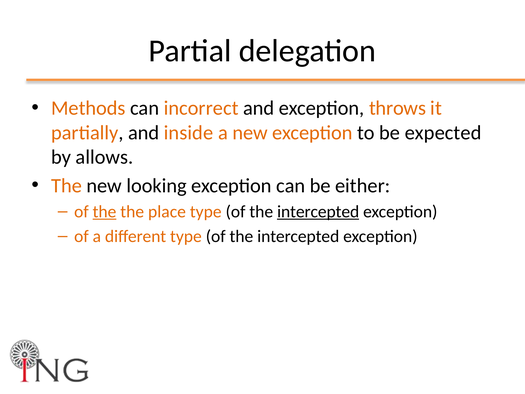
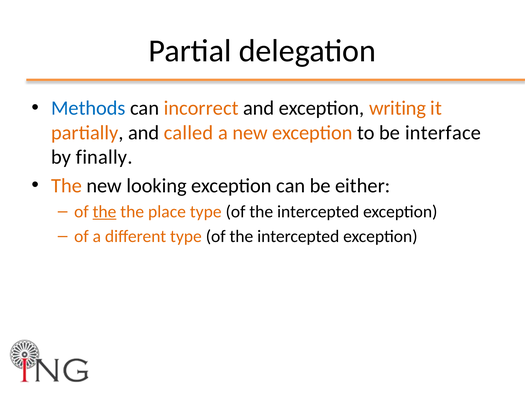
Methods colour: orange -> blue
throws: throws -> writing
inside: inside -> called
expected: expected -> interface
allows: allows -> finally
intercepted at (318, 212) underline: present -> none
